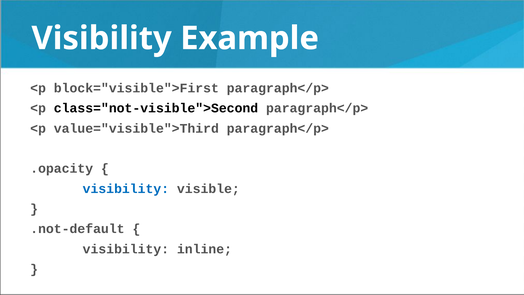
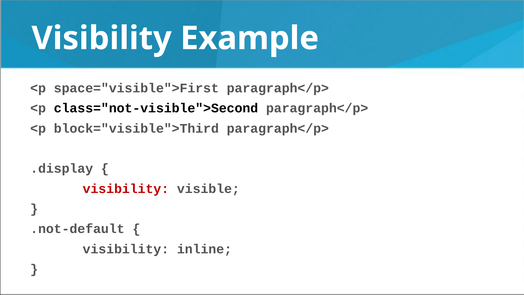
block="visible">First: block="visible">First -> space="visible">First
value="visible">Third: value="visible">Third -> block="visible">Third
.opacity: .opacity -> .display
visibility at (126, 189) colour: blue -> red
